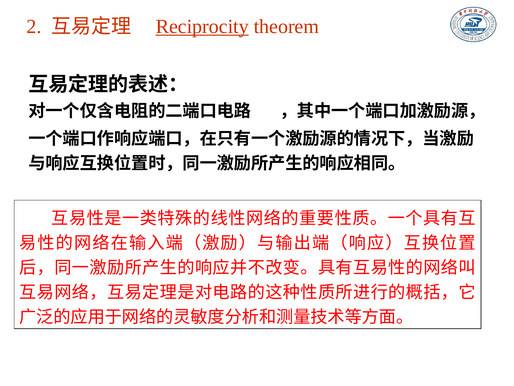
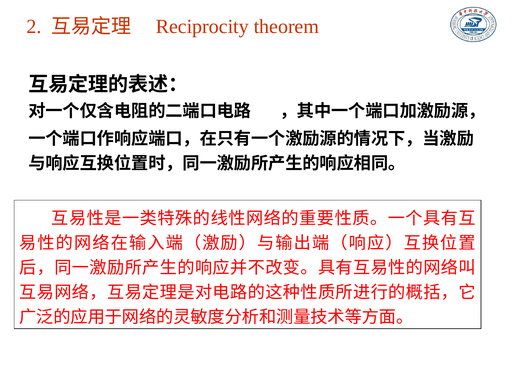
Reciprocity underline: present -> none
